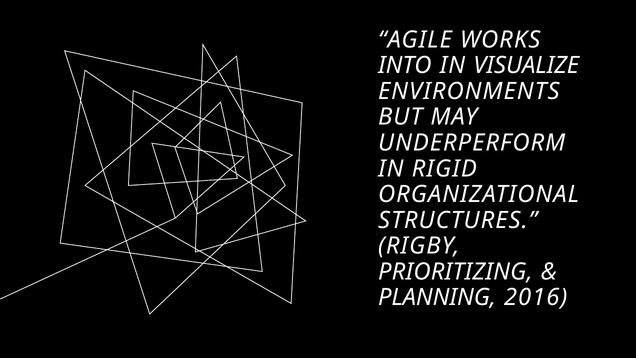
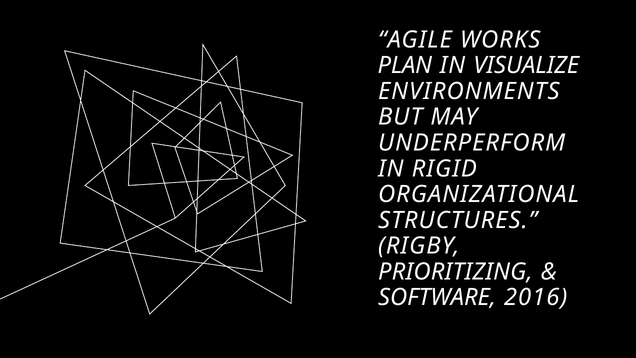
INTO: INTO -> PLAN
PLANNING: PLANNING -> SOFTWARE
